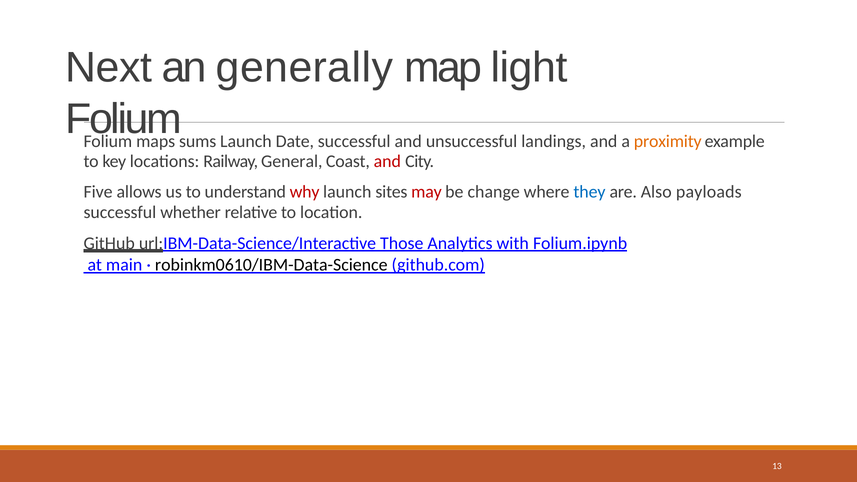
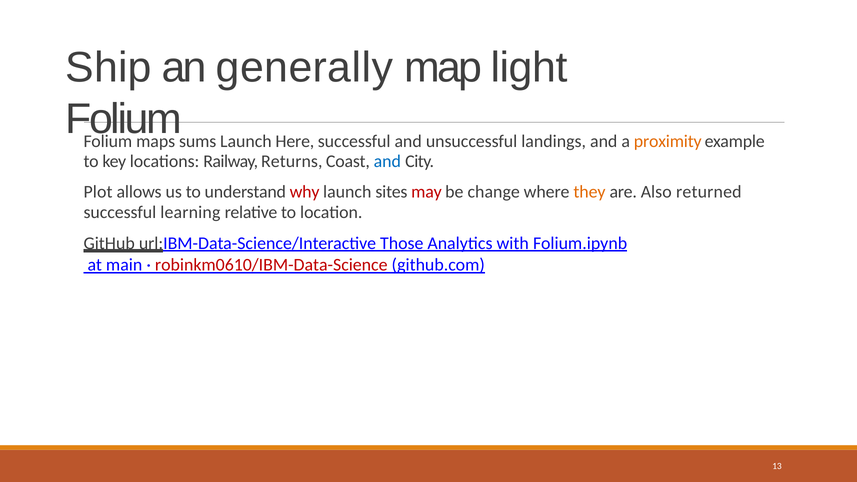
Next: Next -> Ship
Date: Date -> Here
General: General -> Returns
and at (387, 161) colour: red -> blue
Five: Five -> Plot
they colour: blue -> orange
payloads: payloads -> returned
whether: whether -> learning
robinkm0610/IBM-Data-Science colour: black -> red
